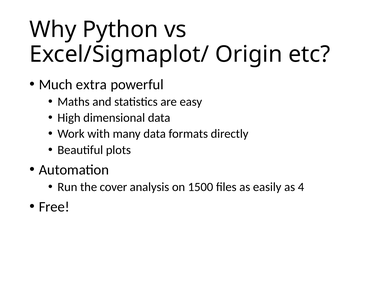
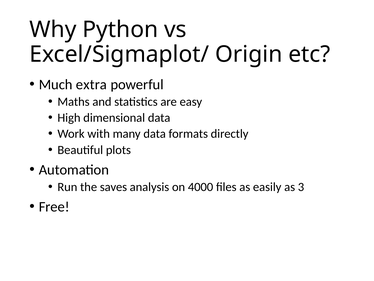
cover: cover -> saves
1500: 1500 -> 4000
4: 4 -> 3
